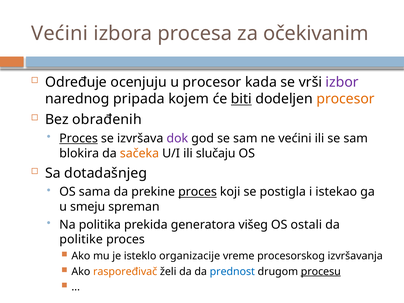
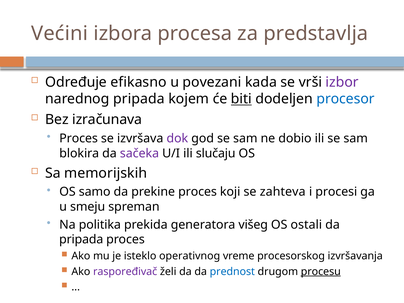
očekivanim: očekivanim -> predstavlja
ocenjuju: ocenjuju -> efikasno
u procesor: procesor -> povezani
procesor at (346, 99) colour: orange -> blue
obrađenih: obrađenih -> izračunava
Proces at (79, 138) underline: present -> none
ne većini: većini -> dobio
sačeka colour: orange -> purple
dotadašnjeg: dotadašnjeg -> memorijskih
sama: sama -> samo
proces at (198, 192) underline: present -> none
postigla: postigla -> zahteva
istekao: istekao -> procesi
politike at (81, 239): politike -> pripada
organizacije: organizacije -> operativnog
raspoređivač colour: orange -> purple
